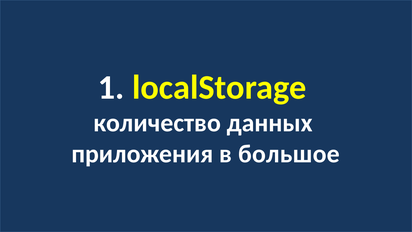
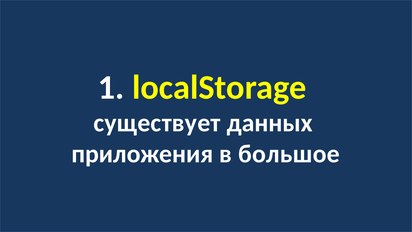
количество: количество -> существует
